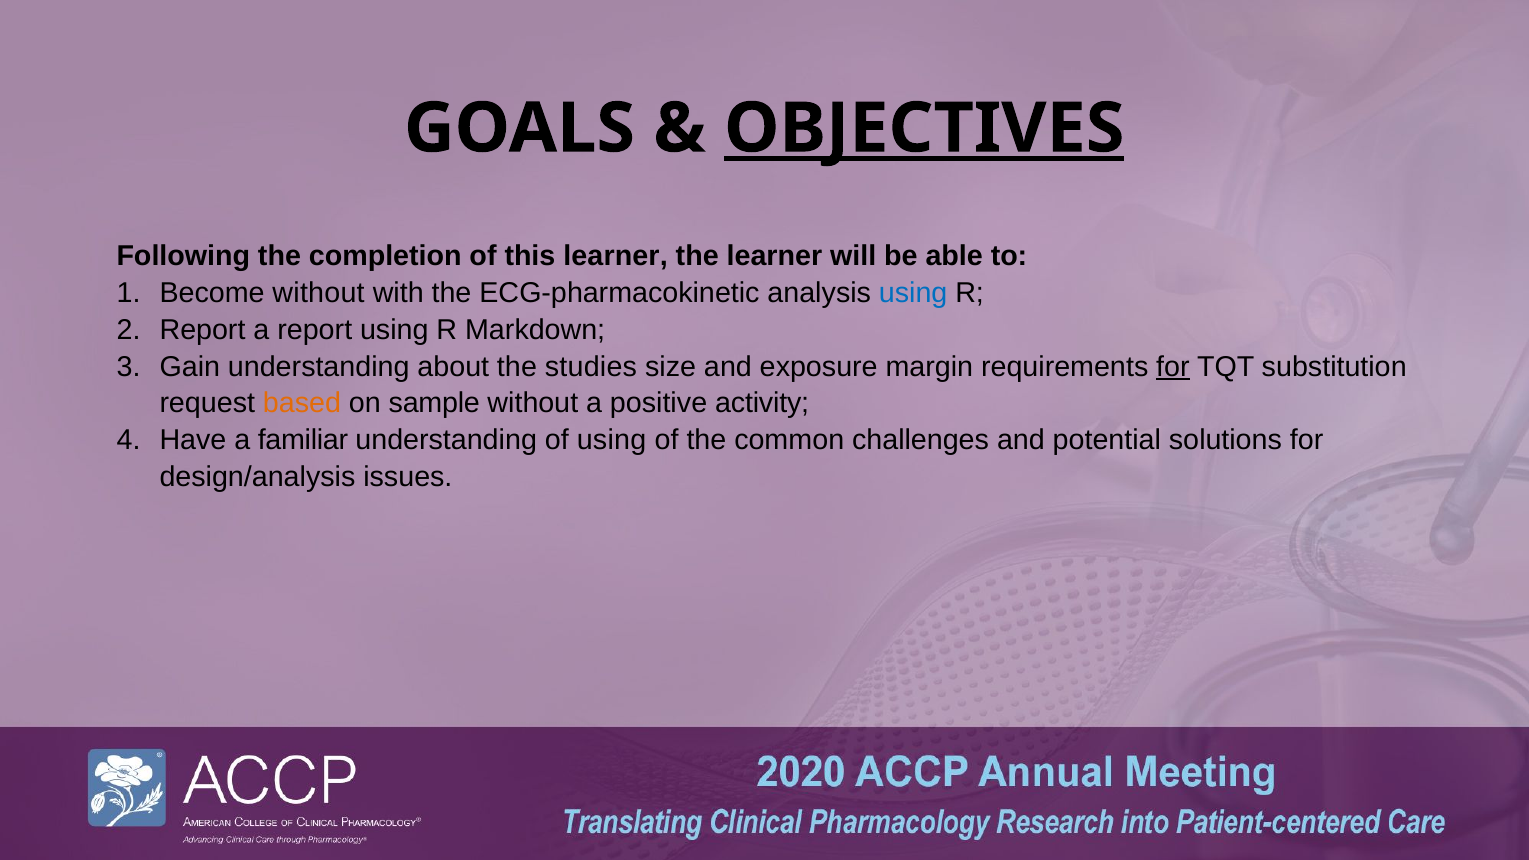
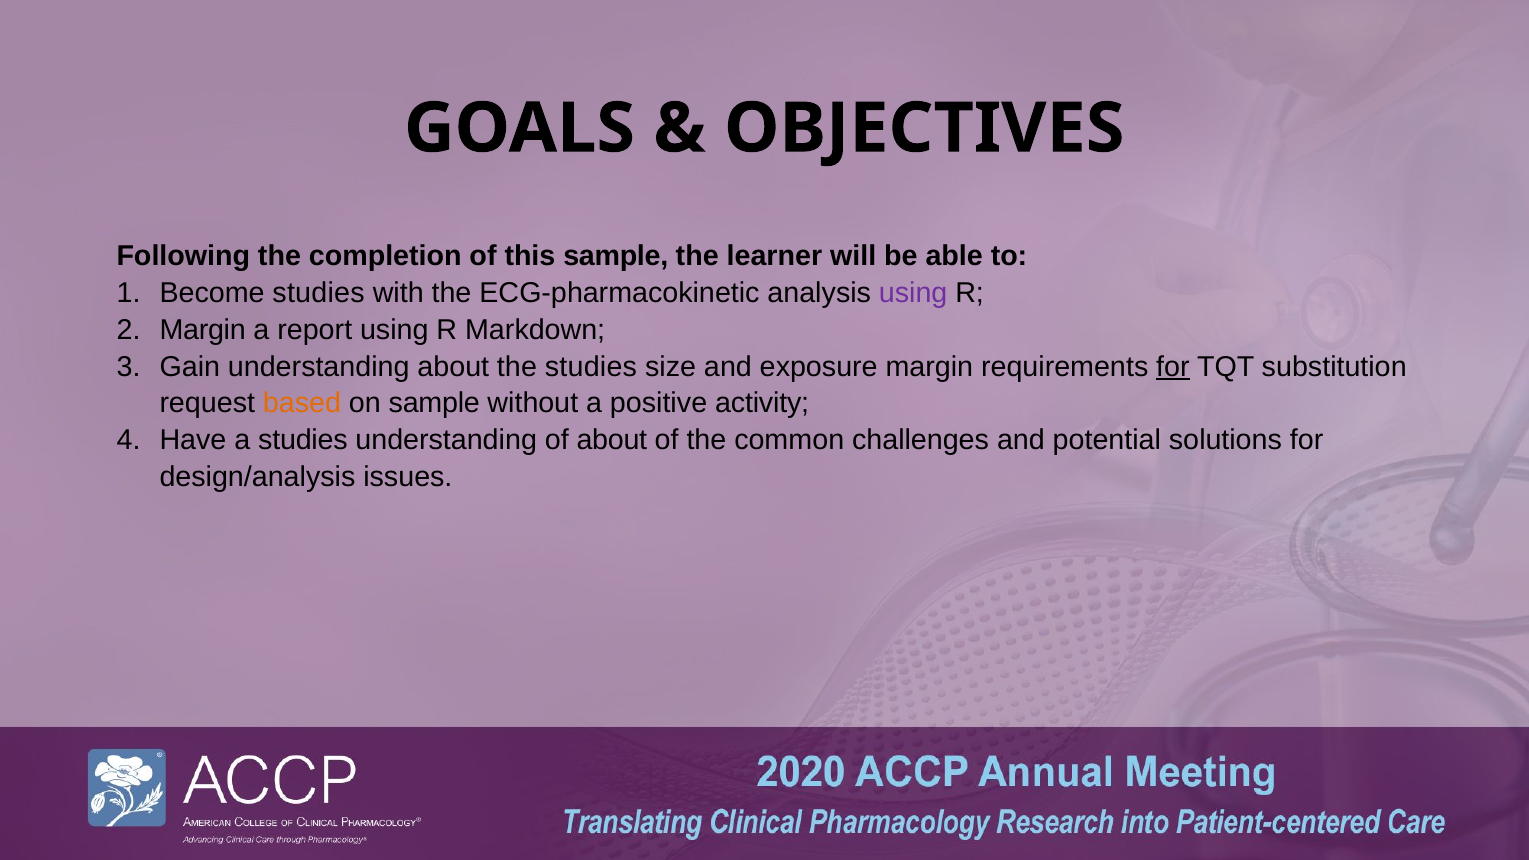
OBJECTIVES underline: present -> none
this learner: learner -> sample
Become without: without -> studies
using at (913, 293) colour: blue -> purple
Report at (203, 330): Report -> Margin
a familiar: familiar -> studies
of using: using -> about
